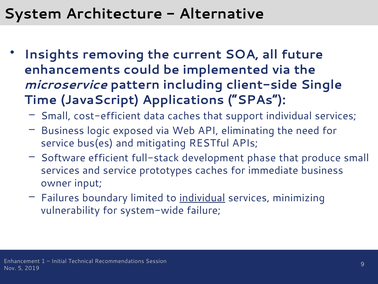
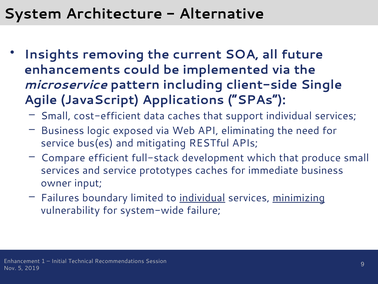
Time: Time -> Agile
Software: Software -> Compare
phase: phase -> which
minimizing underline: none -> present
